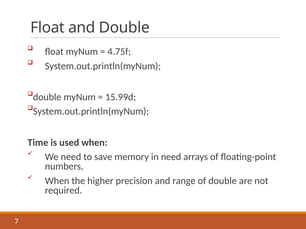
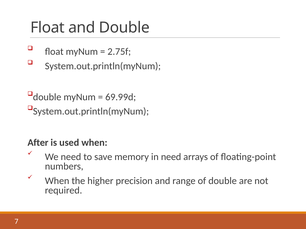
4.75f: 4.75f -> 2.75f
15.99d: 15.99d -> 69.99d
Time: Time -> After
